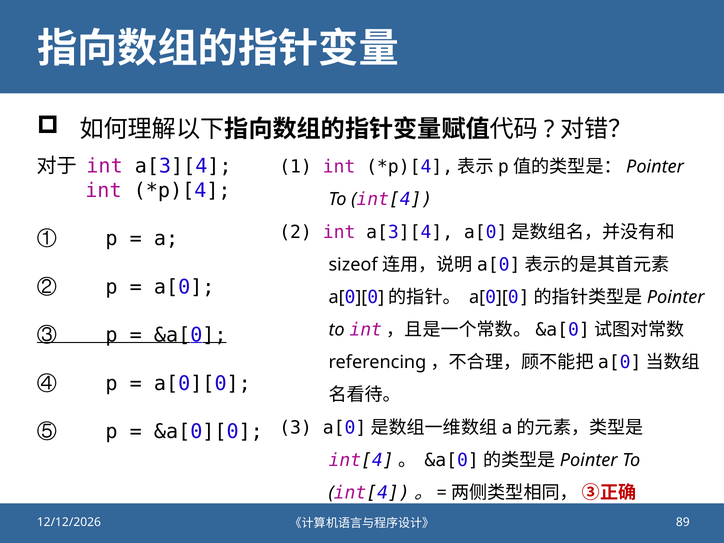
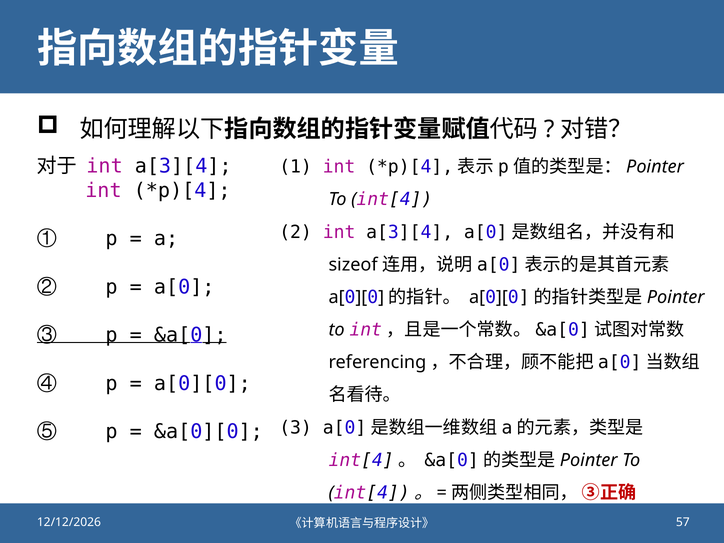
89: 89 -> 57
